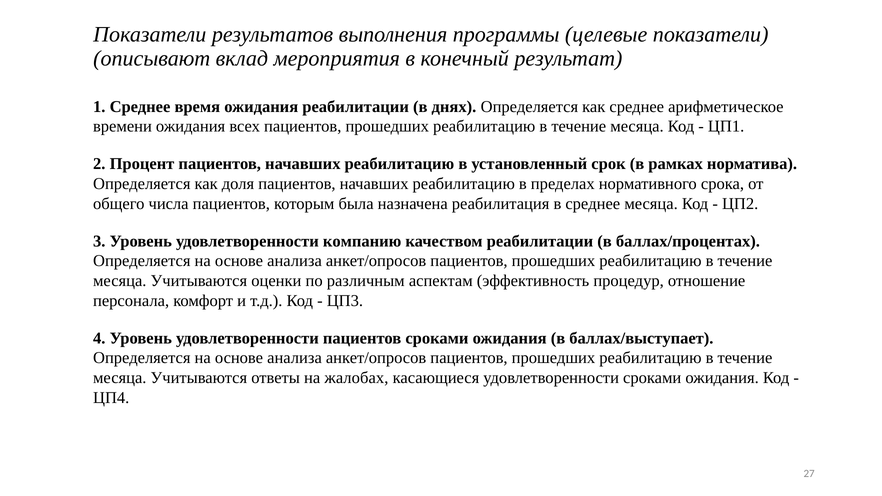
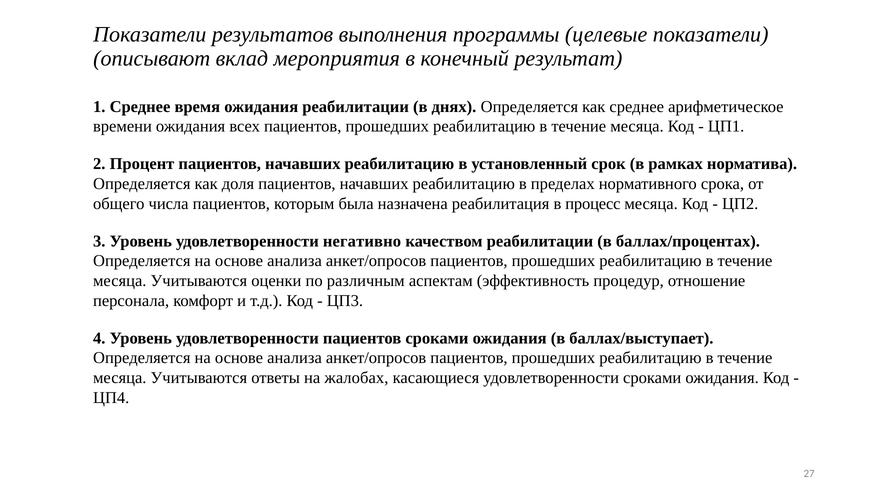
в среднее: среднее -> процесс
компанию: компанию -> негативно
